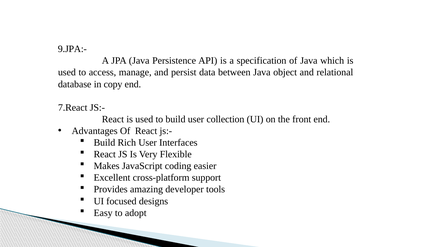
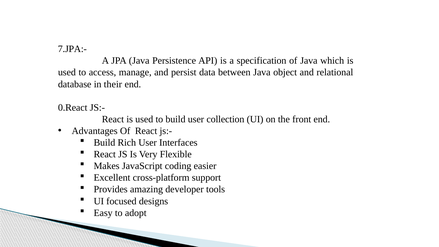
9.JPA:-: 9.JPA:- -> 7.JPA:-
copy: copy -> their
7.React: 7.React -> 0.React
